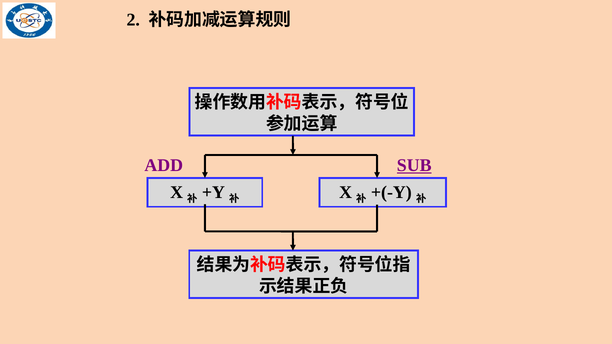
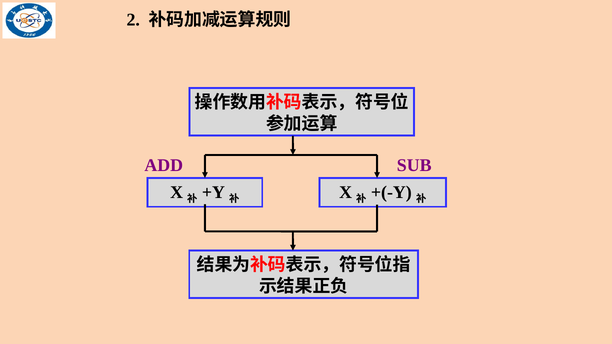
SUB underline: present -> none
